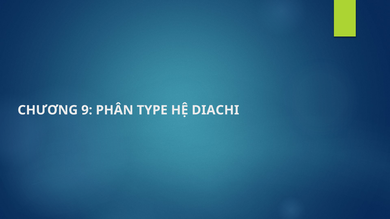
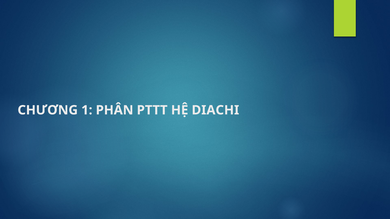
9: 9 -> 1
TYPE: TYPE -> PTTT
